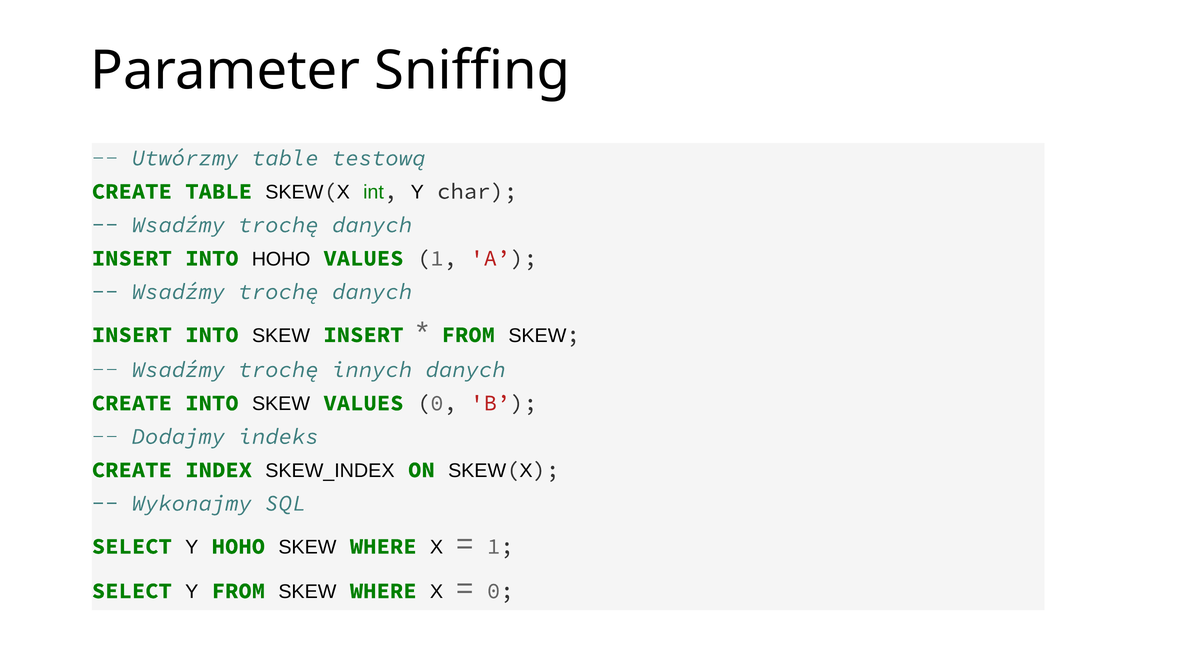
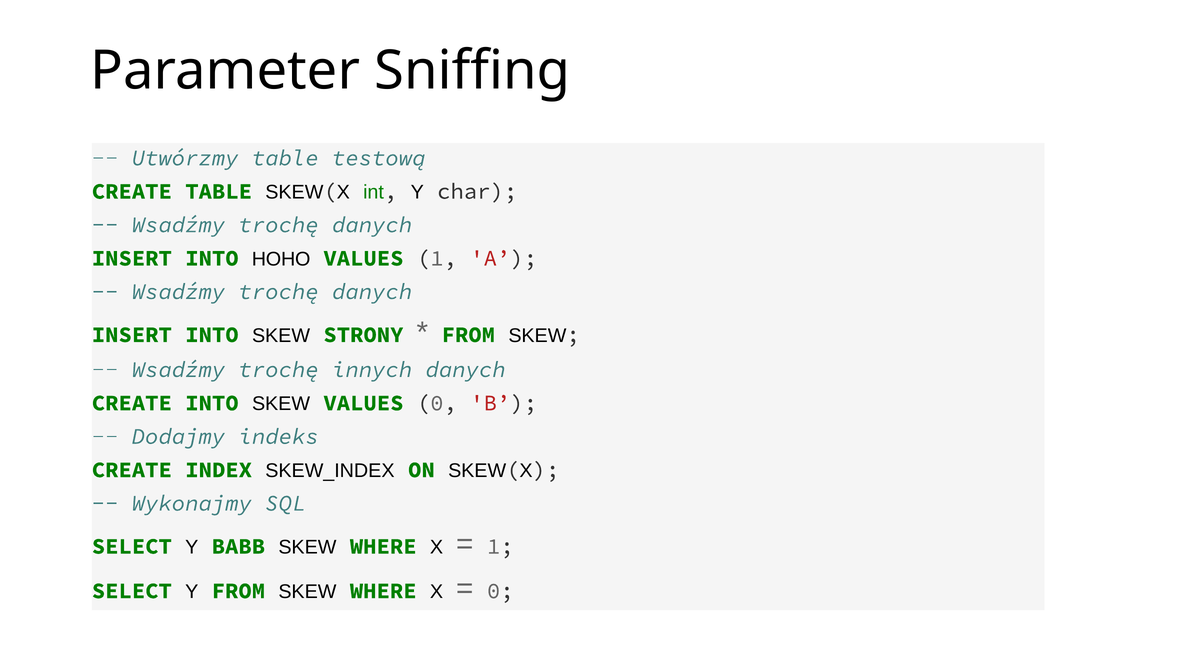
SKEW INSERT: INSERT -> STRONY
Y HOHO: HOHO -> BABB
